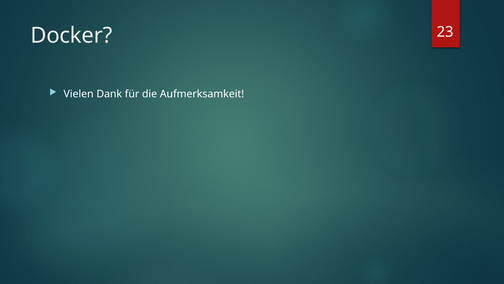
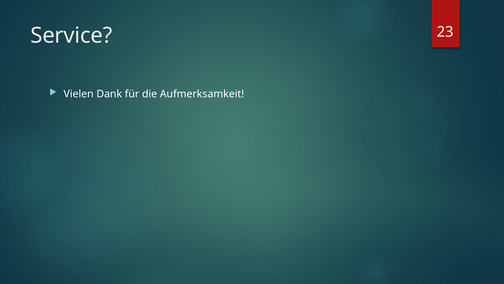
Docker: Docker -> Service
